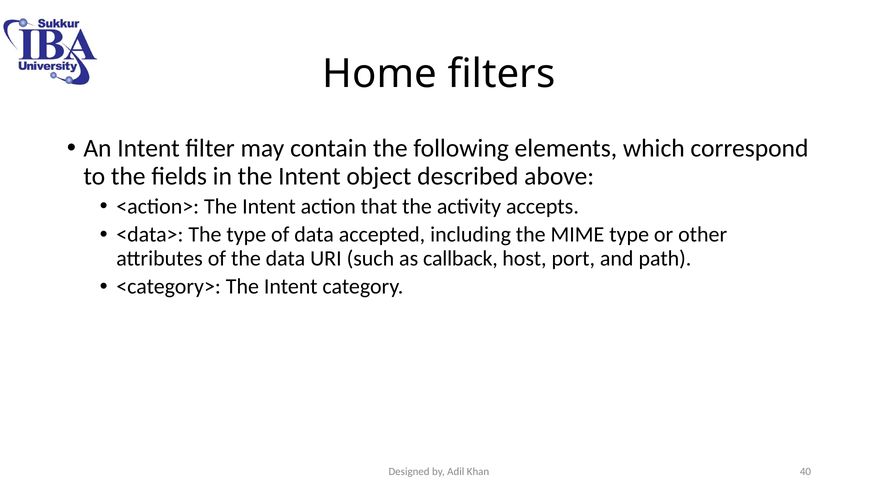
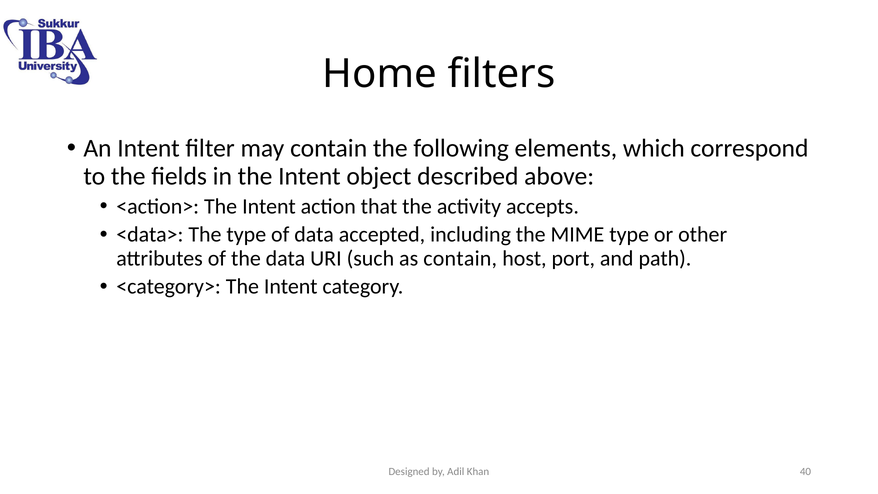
as callback: callback -> contain
